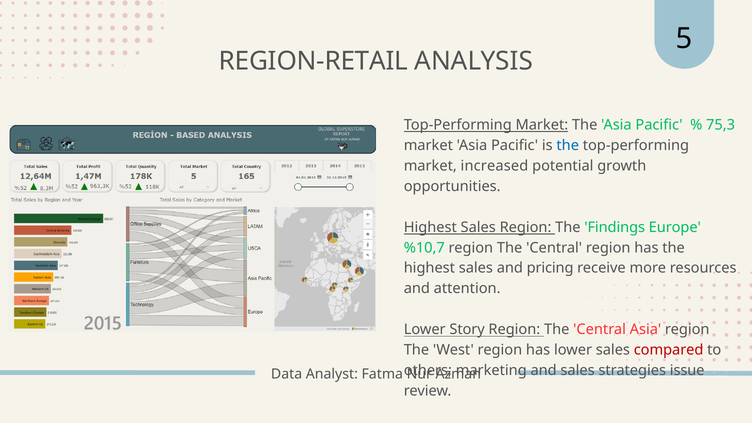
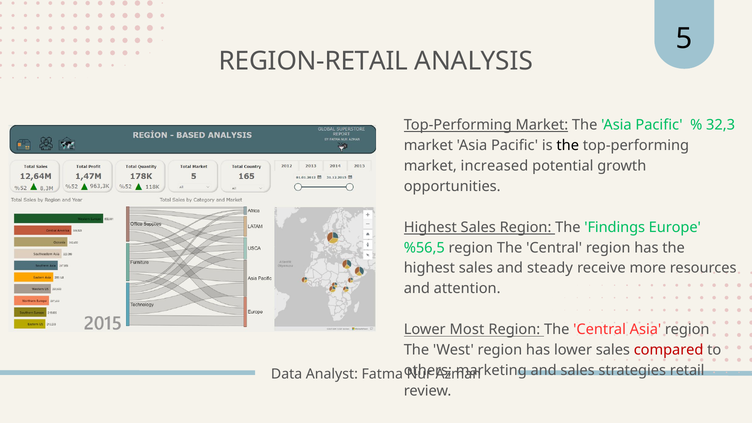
75,3: 75,3 -> 32,3
the at (568, 145) colour: blue -> black
%10,7: %10,7 -> %56,5
pricing: pricing -> steady
Story: Story -> Most
issue: issue -> retail
